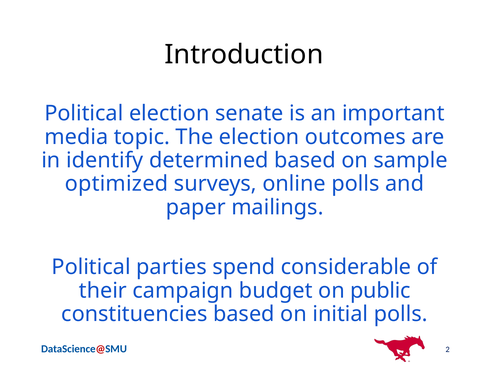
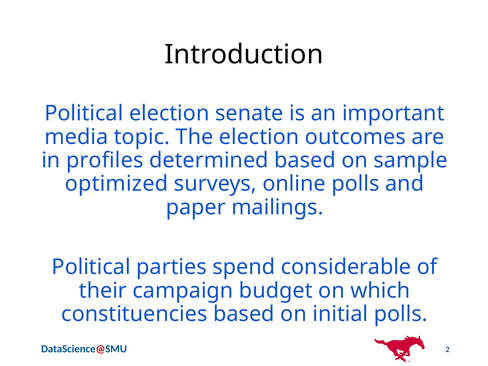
identify: identify -> profiles
public: public -> which
